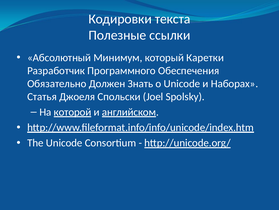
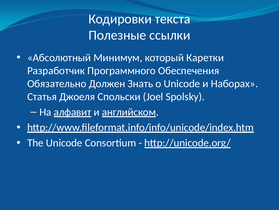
которой: которой -> алфавит
